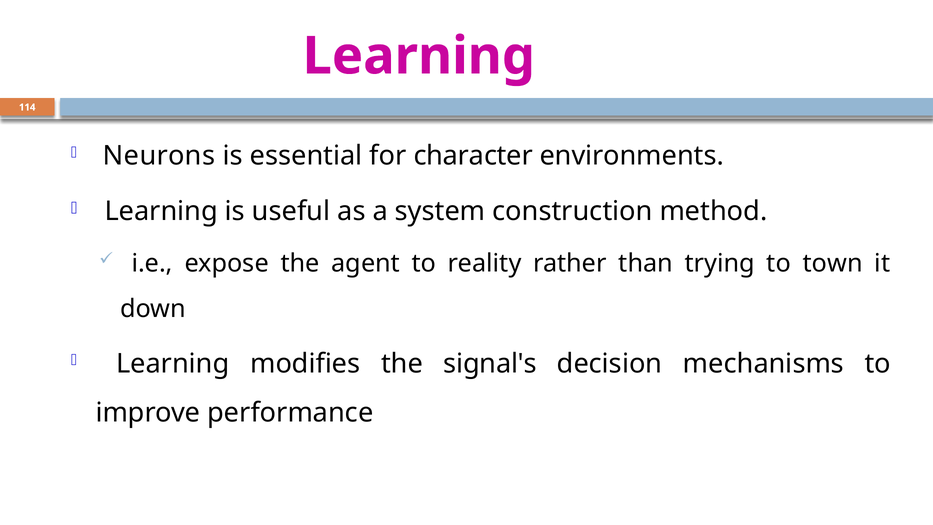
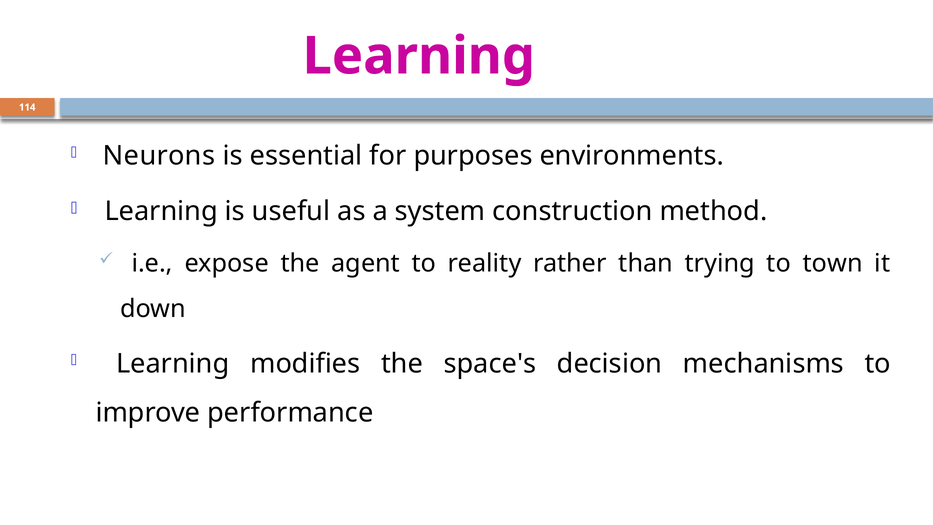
character: character -> purposes
signal's: signal's -> space's
